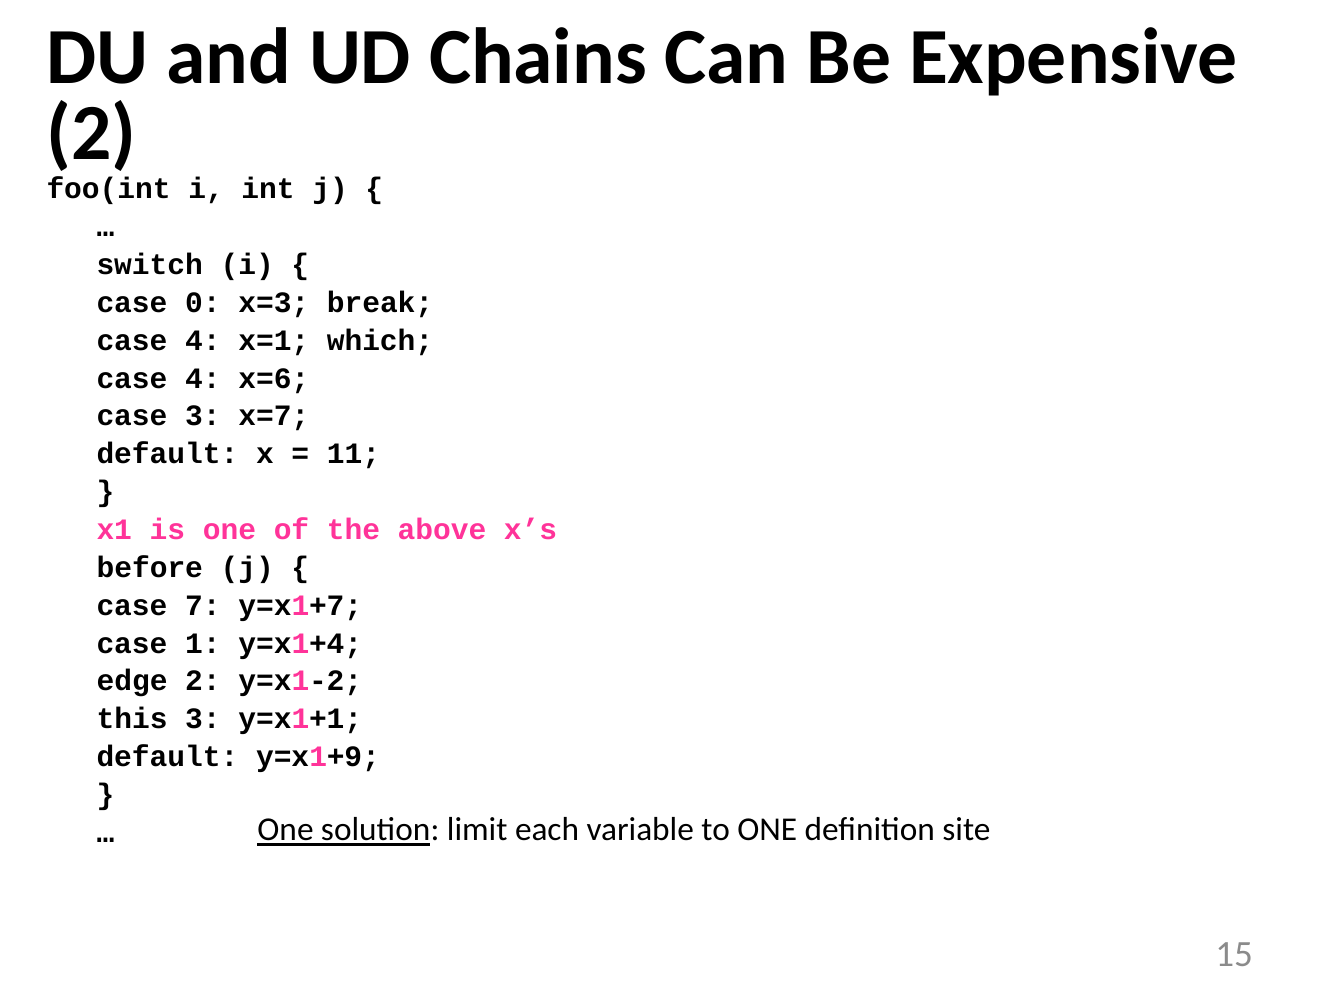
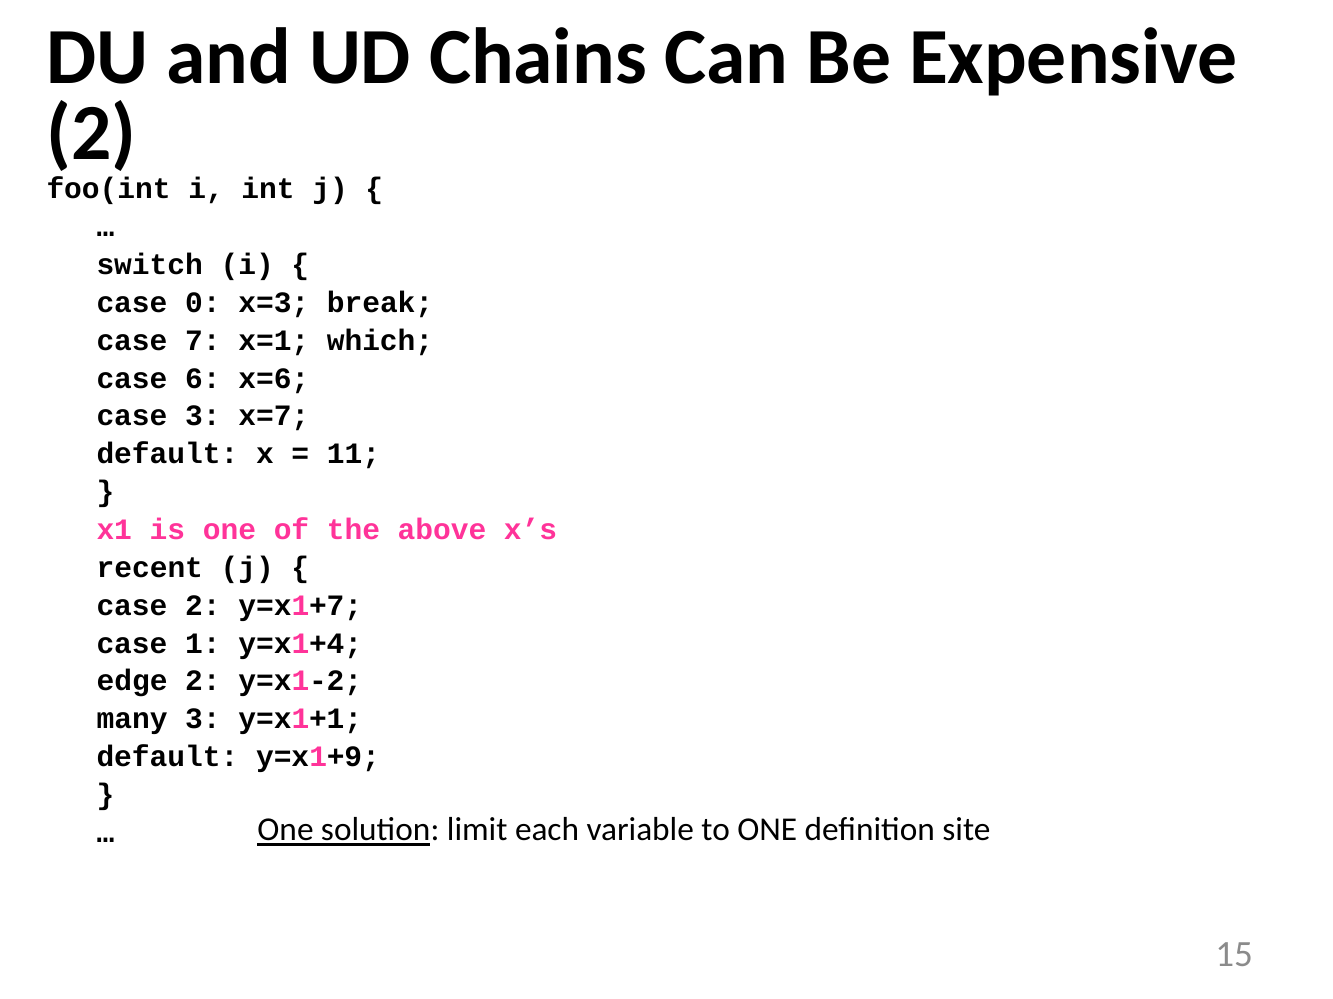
4 at (203, 341): 4 -> 7
4 at (203, 379): 4 -> 6
before: before -> recent
case 7: 7 -> 2
this: this -> many
